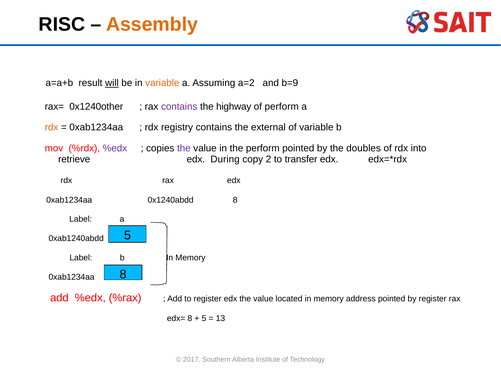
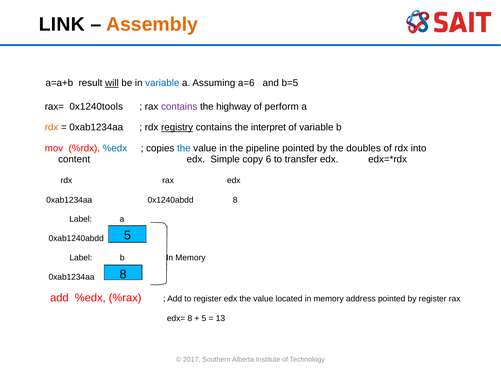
RISC: RISC -> LINK
variable at (162, 83) colour: orange -> blue
a=2: a=2 -> a=6
b=9: b=9 -> b=5
0x1240other: 0x1240other -> 0x1240tools
registry underline: none -> present
external: external -> interpret
%edx at (115, 148) colour: purple -> blue
the at (184, 148) colour: purple -> blue
the perform: perform -> pipeline
retrieve: retrieve -> content
During: During -> Simple
2: 2 -> 6
